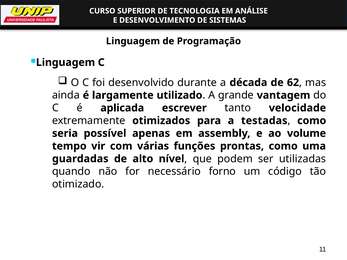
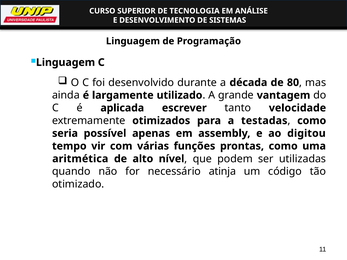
62: 62 -> 80
volume: volume -> digitou
guardadas: guardadas -> aritmética
forno: forno -> atinja
